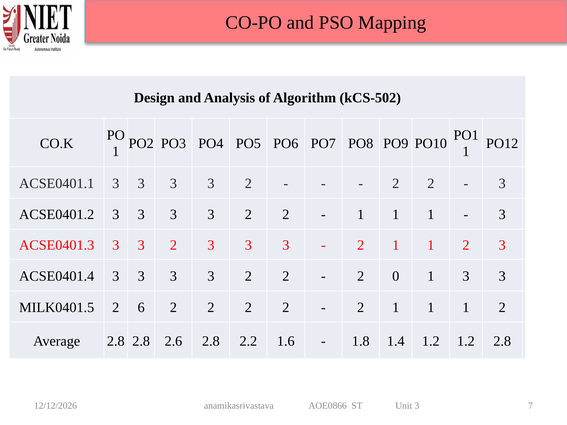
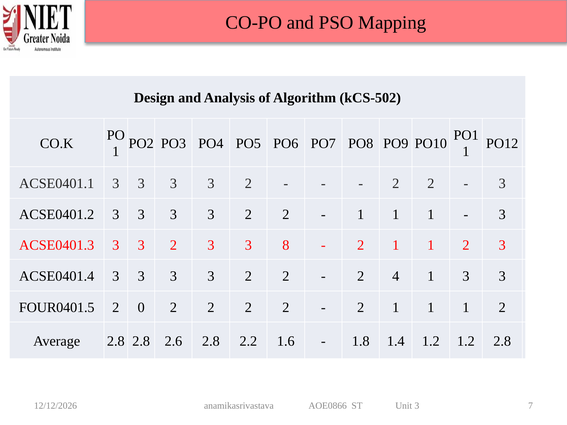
2 3 3 3: 3 -> 8
0: 0 -> 4
MILK0401.5: MILK0401.5 -> FOUR0401.5
6: 6 -> 0
